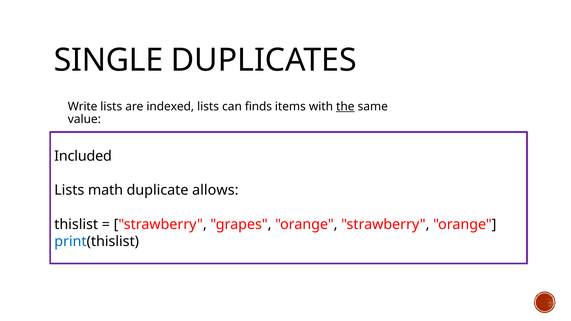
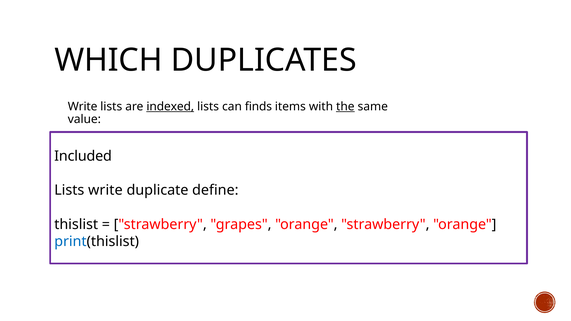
SINGLE: SINGLE -> WHICH
indexed underline: none -> present
Lists math: math -> write
allows: allows -> define
